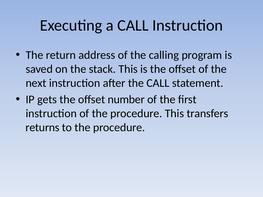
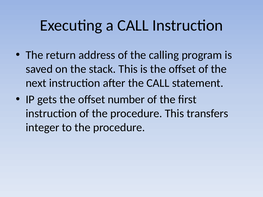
returns: returns -> integer
